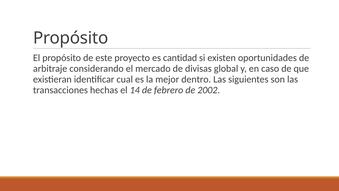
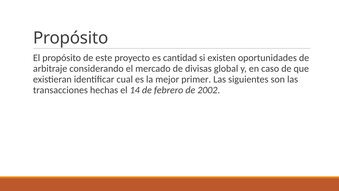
dentro: dentro -> primer
